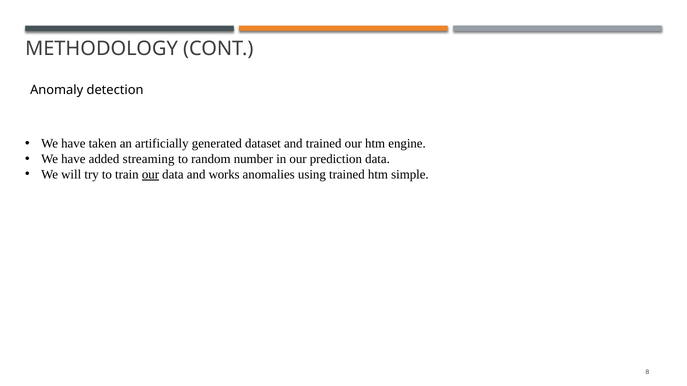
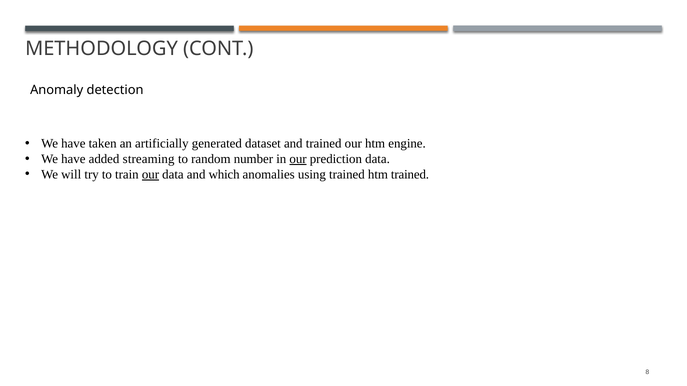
our at (298, 159) underline: none -> present
works: works -> which
htm simple: simple -> trained
